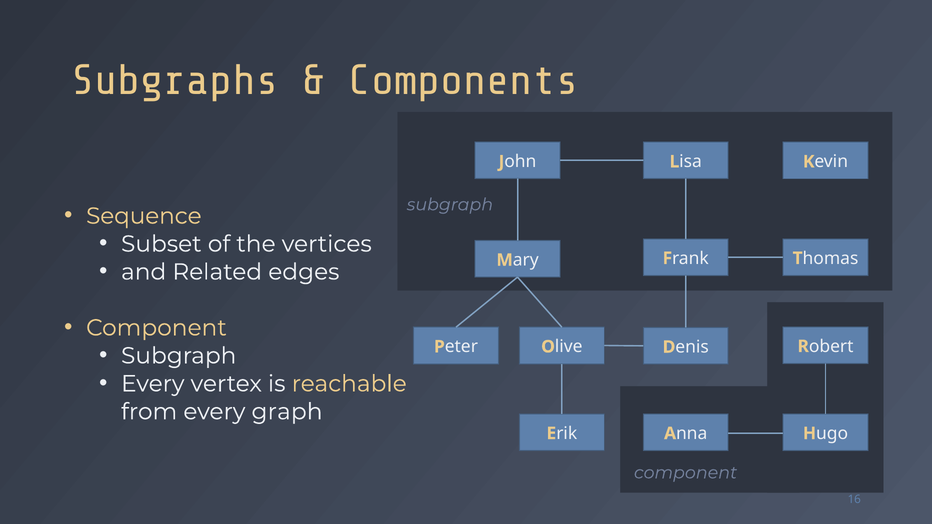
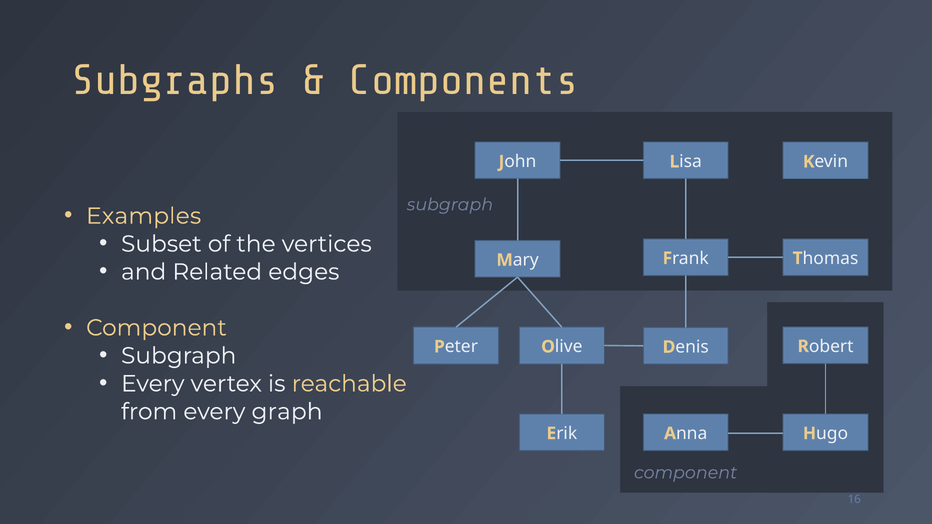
Sequence: Sequence -> Examples
